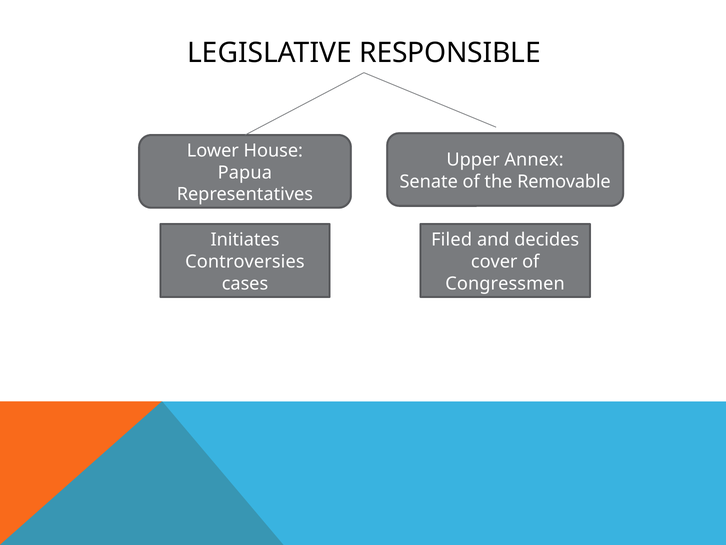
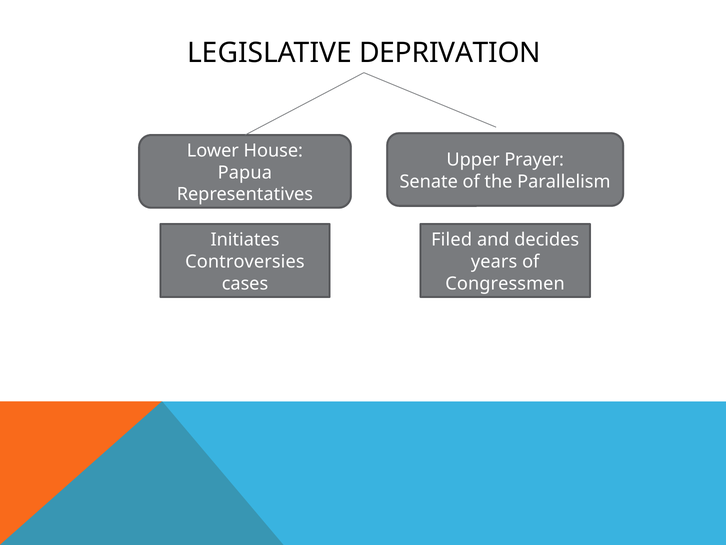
RESPONSIBLE: RESPONSIBLE -> DEPRIVATION
Annex: Annex -> Prayer
Removable: Removable -> Parallelism
cover: cover -> years
